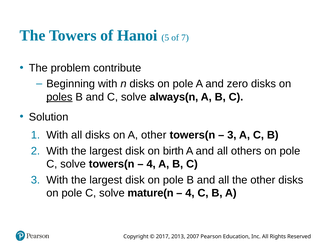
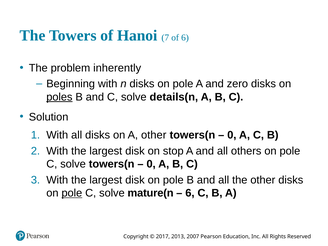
5: 5 -> 7
of 7: 7 -> 6
contribute: contribute -> inherently
always(n: always(n -> details(n
3 at (232, 135): 3 -> 0
birth: birth -> stop
4 at (151, 164): 4 -> 0
pole at (72, 193) underline: none -> present
4 at (190, 193): 4 -> 6
